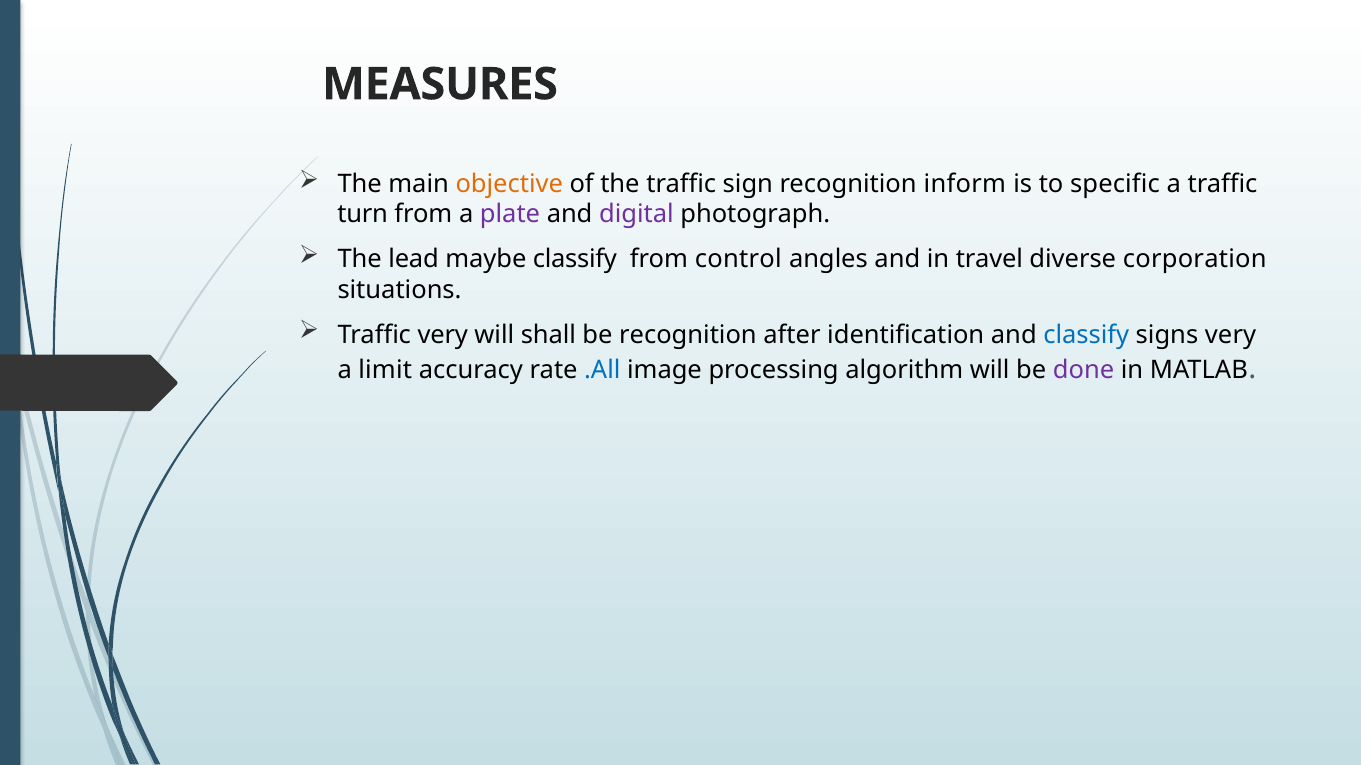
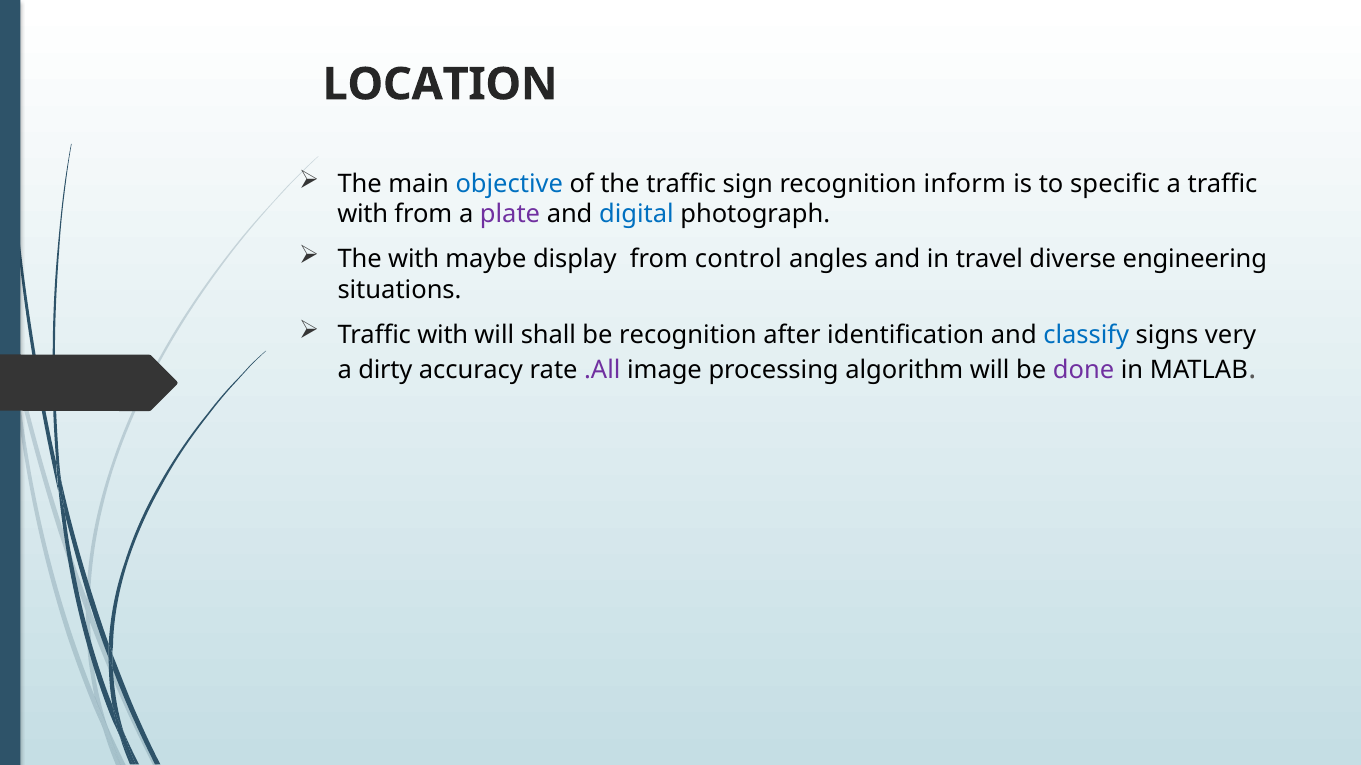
MEASURES: MEASURES -> LOCATION
objective colour: orange -> blue
turn at (363, 215): turn -> with
digital colour: purple -> blue
The lead: lead -> with
maybe classify: classify -> display
corporation: corporation -> engineering
very at (443, 335): very -> with
limit: limit -> dirty
.All colour: blue -> purple
